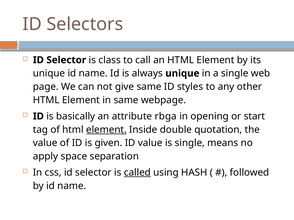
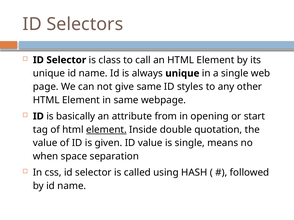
rbga: rbga -> from
apply: apply -> when
called underline: present -> none
